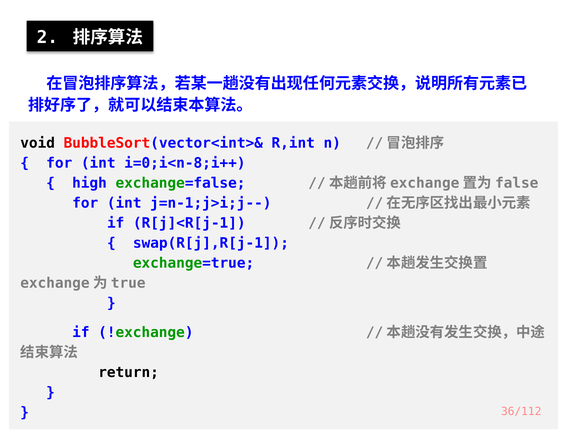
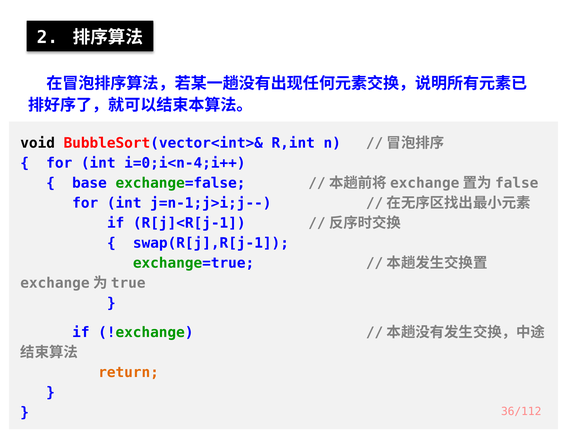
i=0;i<n-8;i++: i=0;i<n-8;i++ -> i=0;i<n-4;i++
high: high -> base
return colour: black -> orange
